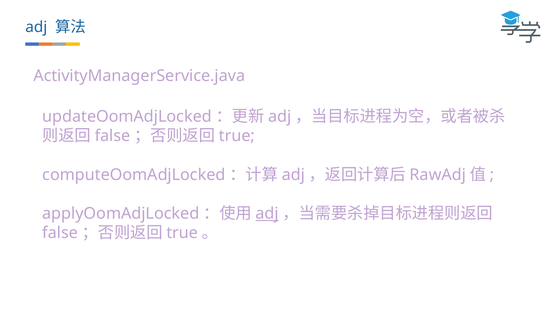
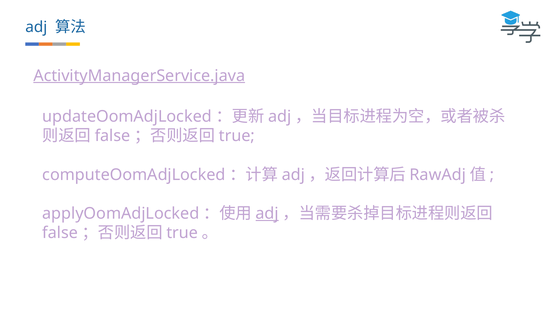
ActivityManagerService.java underline: none -> present
